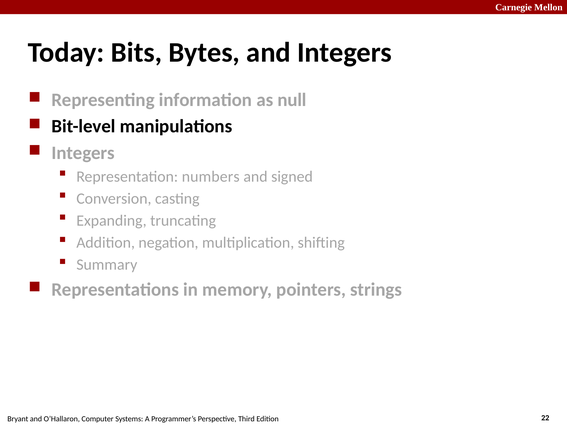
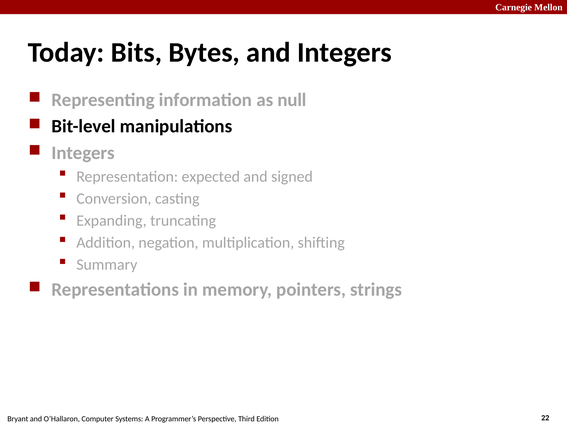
numbers: numbers -> expected
